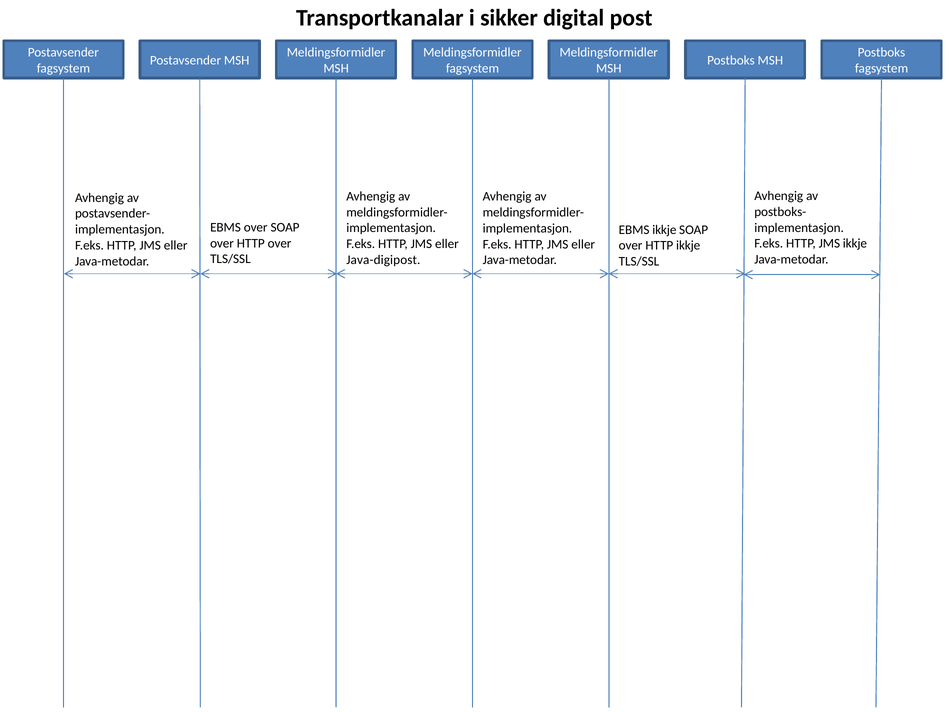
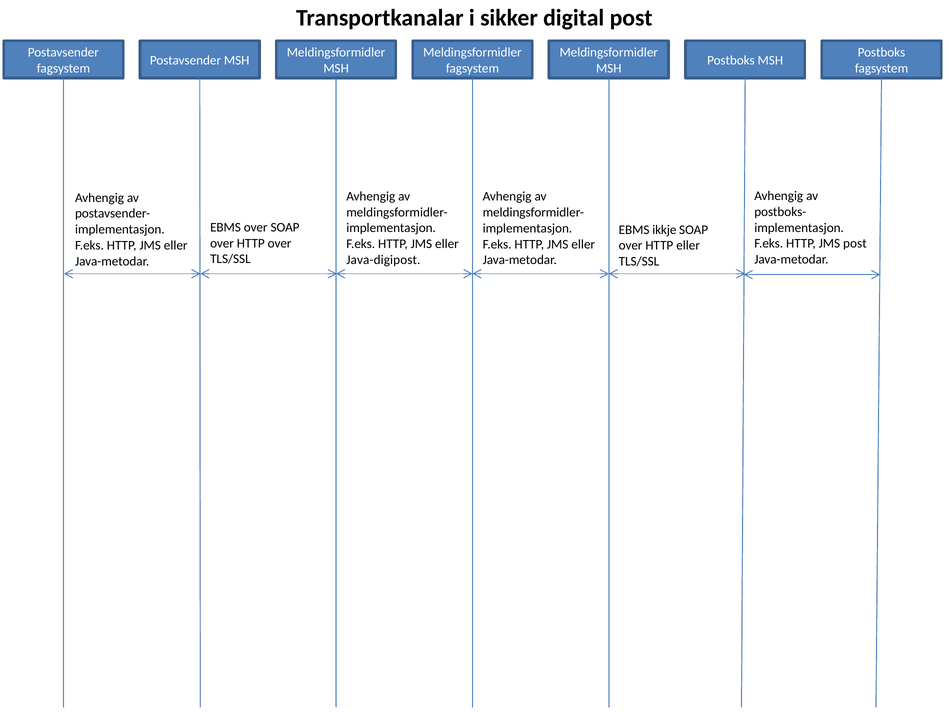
JMS ikkje: ikkje -> post
HTTP ikkje: ikkje -> eller
